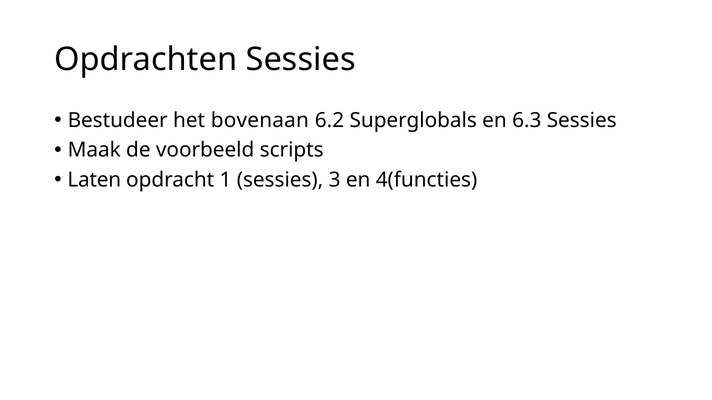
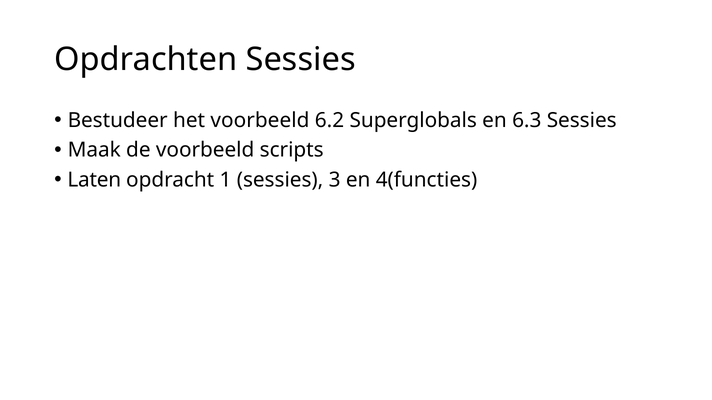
het bovenaan: bovenaan -> voorbeeld
